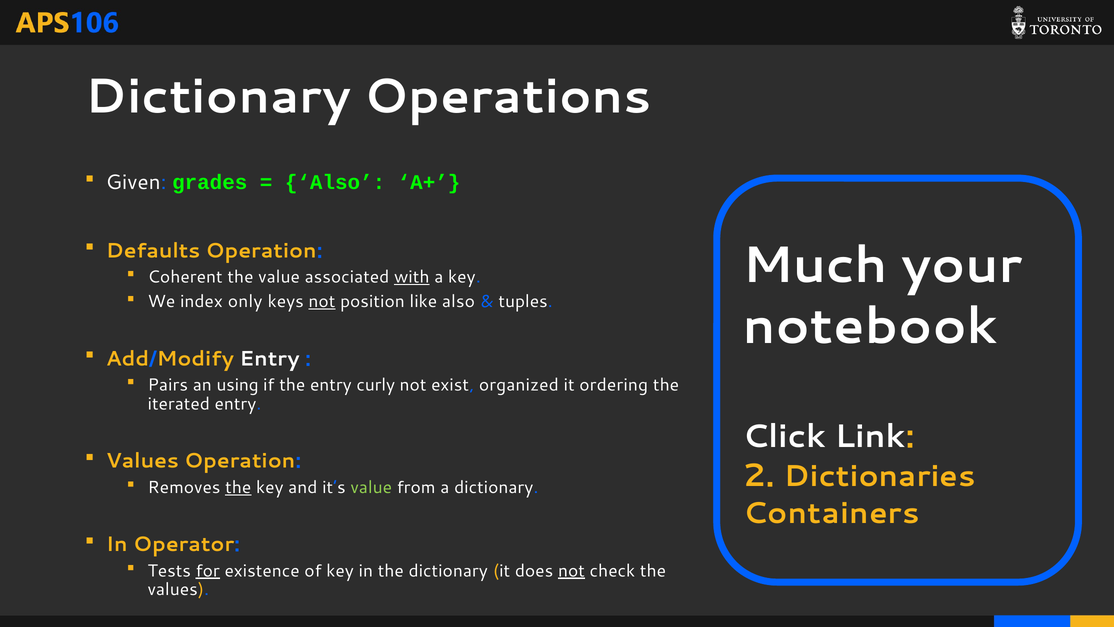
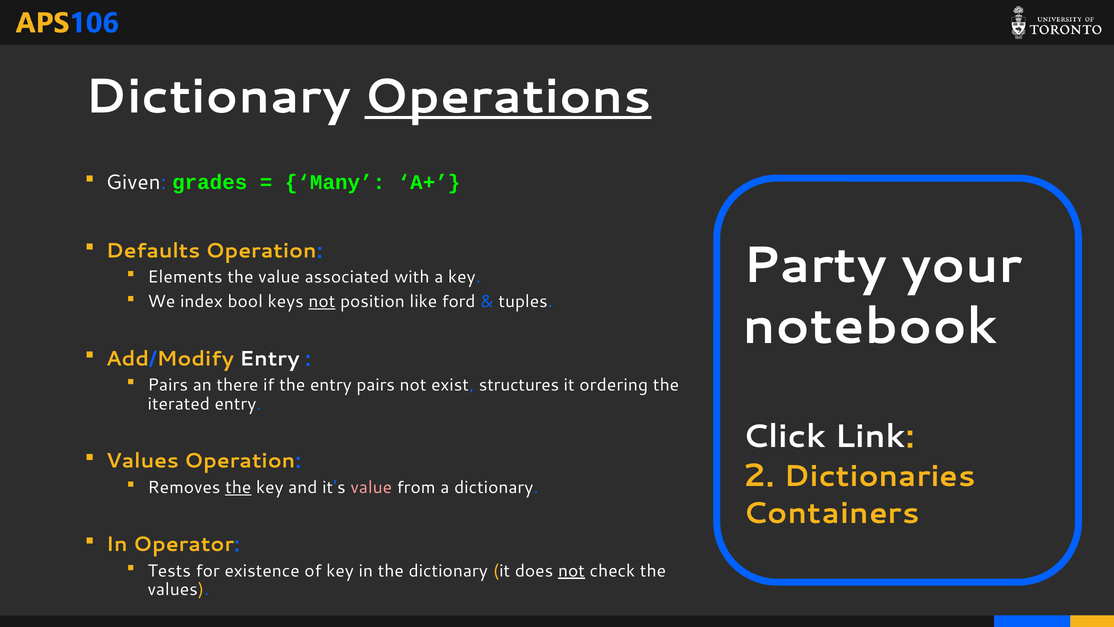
Operations underline: none -> present
Also at (335, 182): Also -> Many
Much: Much -> Party
Coherent: Coherent -> Elements
with underline: present -> none
only: only -> bool
like also: also -> ford
using: using -> there
entry curly: curly -> pairs
organized: organized -> structures
value at (371, 487) colour: light green -> pink
for underline: present -> none
